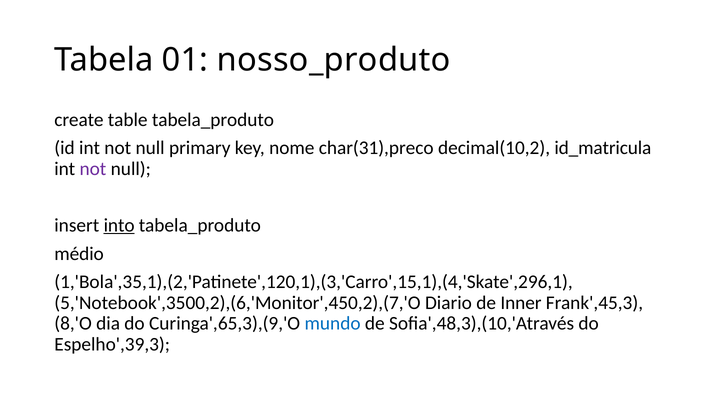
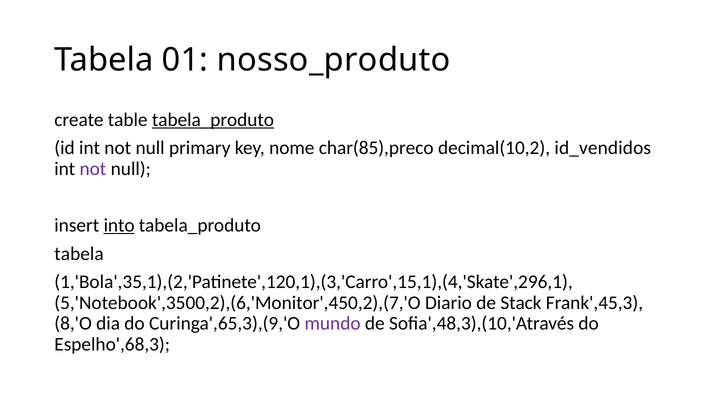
tabela_produto at (213, 120) underline: none -> present
char(31),preco: char(31),preco -> char(85),preco
id_matricula: id_matricula -> id_vendidos
médio at (79, 254): médio -> tabela
Inner: Inner -> Stack
mundo colour: blue -> purple
Espelho',39,3: Espelho',39,3 -> Espelho',68,3
